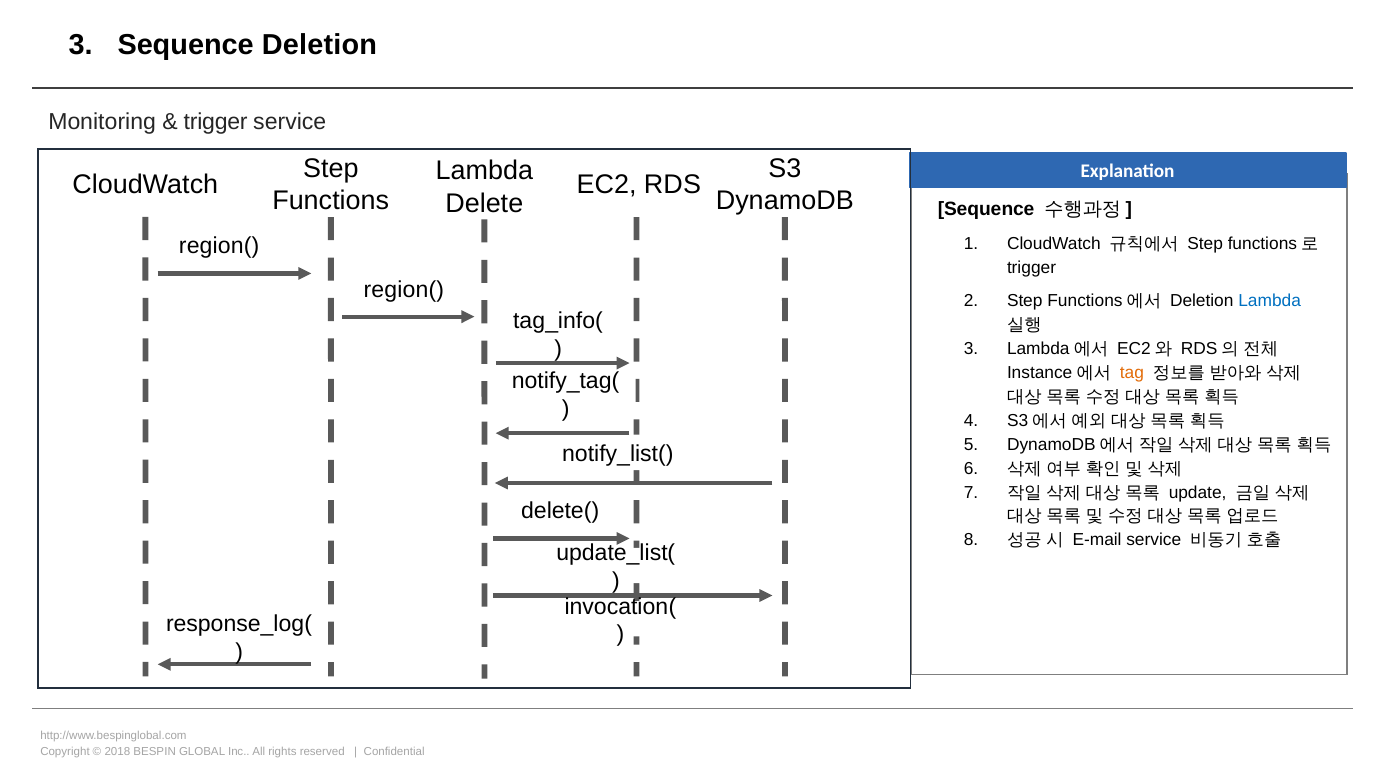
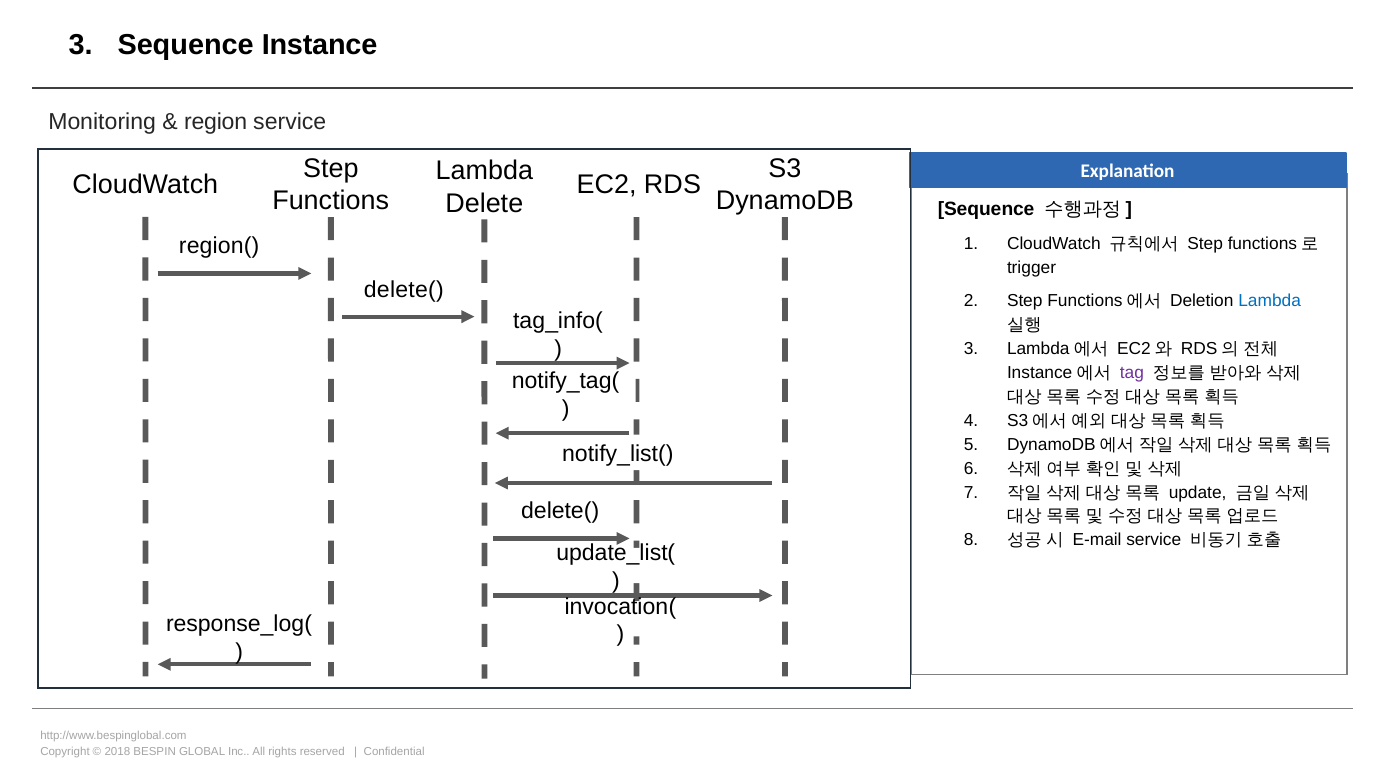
Sequence Deletion: Deletion -> Instance
trigger at (216, 122): trigger -> region
region( at (404, 290): region( -> delete(
tag colour: orange -> purple
